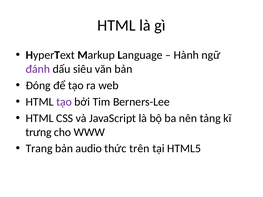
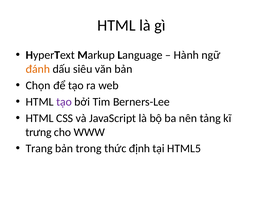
đánh colour: purple -> orange
Đóng: Đóng -> Chọn
audio: audio -> trong
trên: trên -> định
